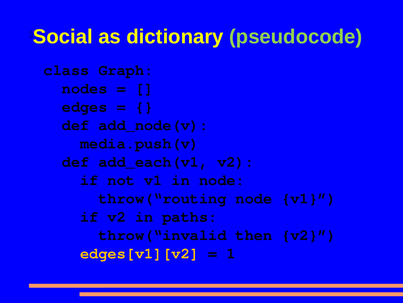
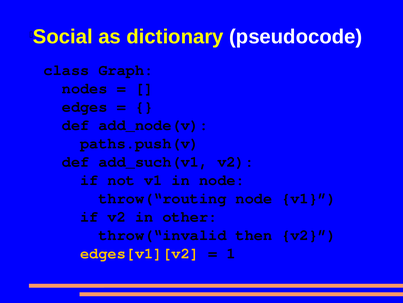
pseudocode colour: light green -> white
media.push(v: media.push(v -> paths.push(v
add_each(v1: add_each(v1 -> add_such(v1
paths: paths -> other
